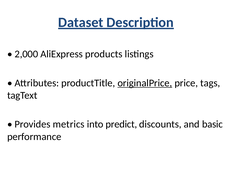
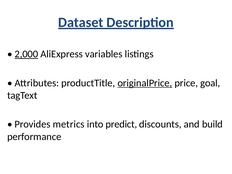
2,000 underline: none -> present
products: products -> variables
tags: tags -> goal
basic: basic -> build
